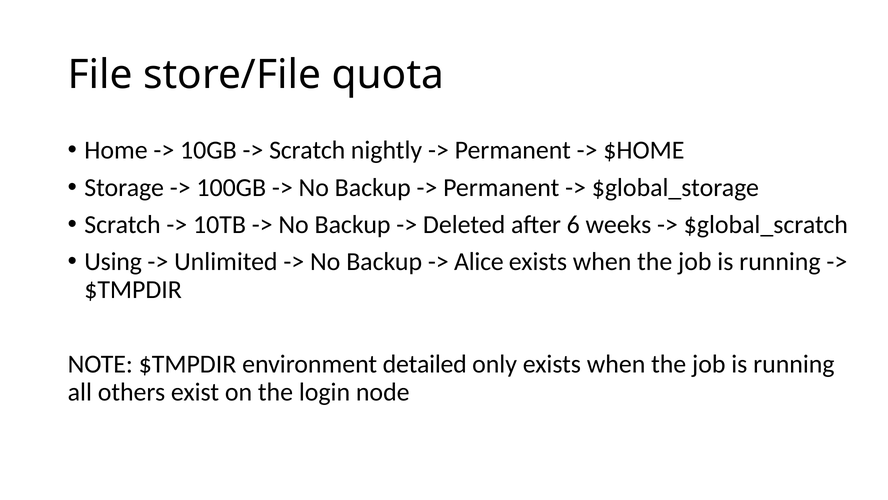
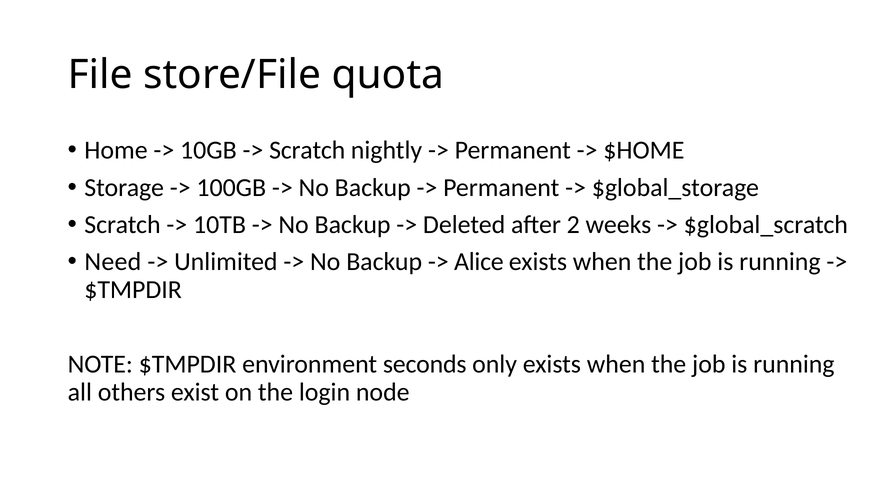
6: 6 -> 2
Using: Using -> Need
detailed: detailed -> seconds
